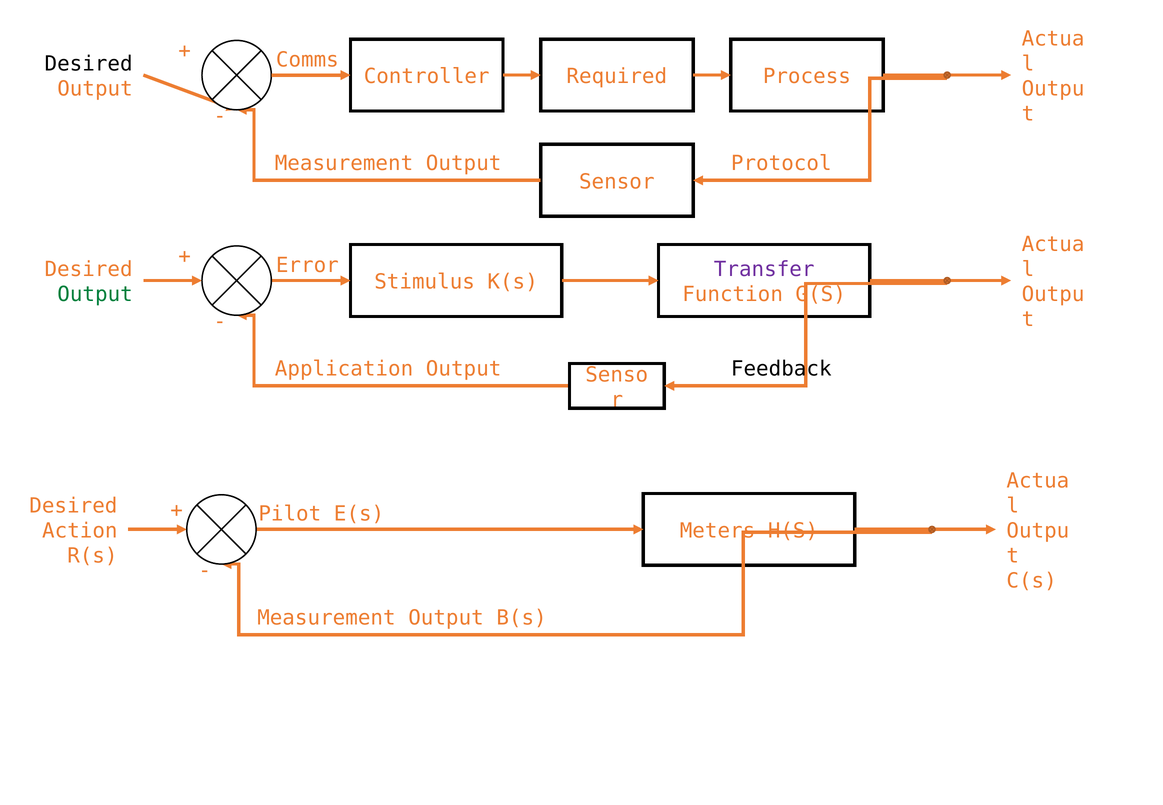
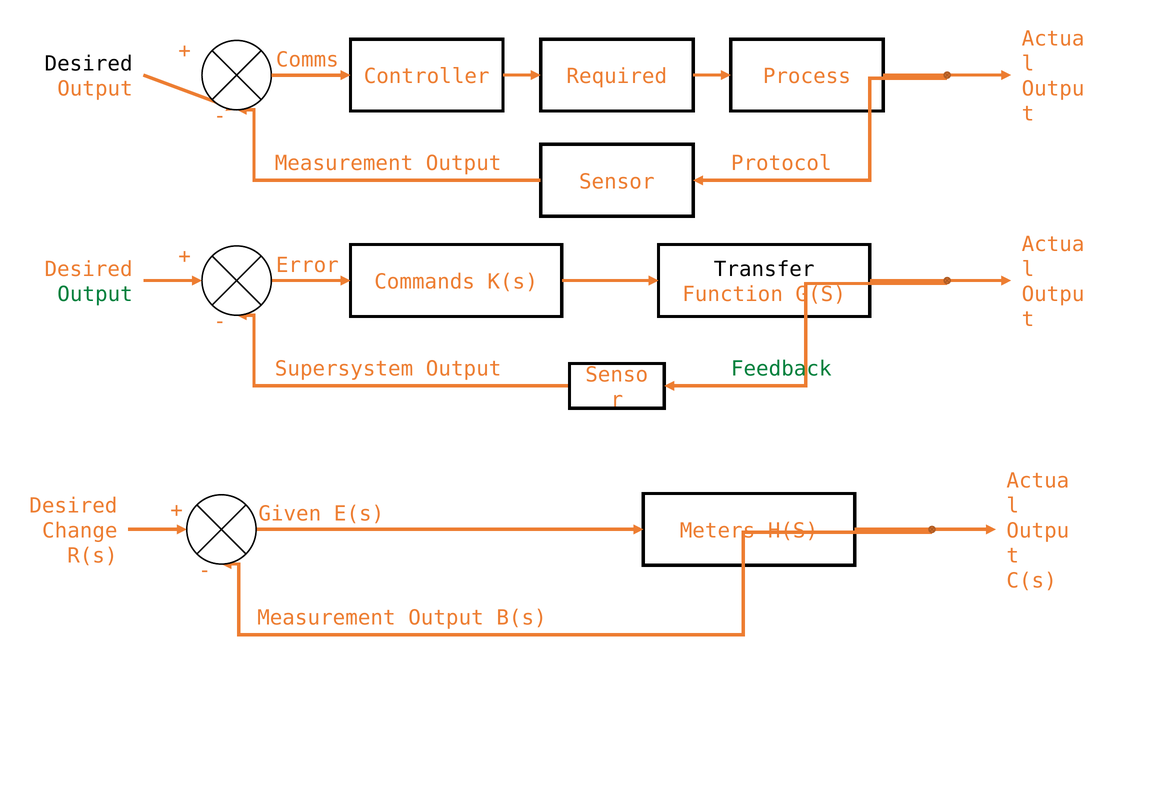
Transfer colour: purple -> black
Stimulus: Stimulus -> Commands
Application: Application -> Supersystem
Feedback colour: black -> green
Pilot: Pilot -> Given
Action: Action -> Change
